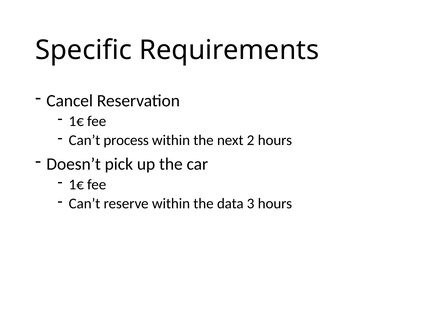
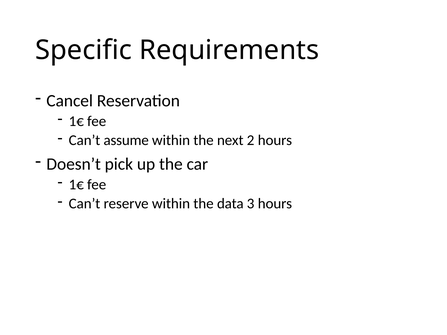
process: process -> assume
